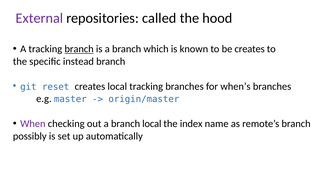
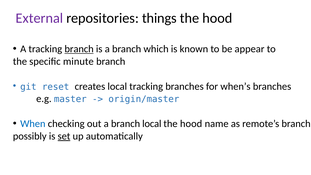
called: called -> things
be creates: creates -> appear
instead: instead -> minute
When colour: purple -> blue
index at (191, 124): index -> hood
set underline: none -> present
